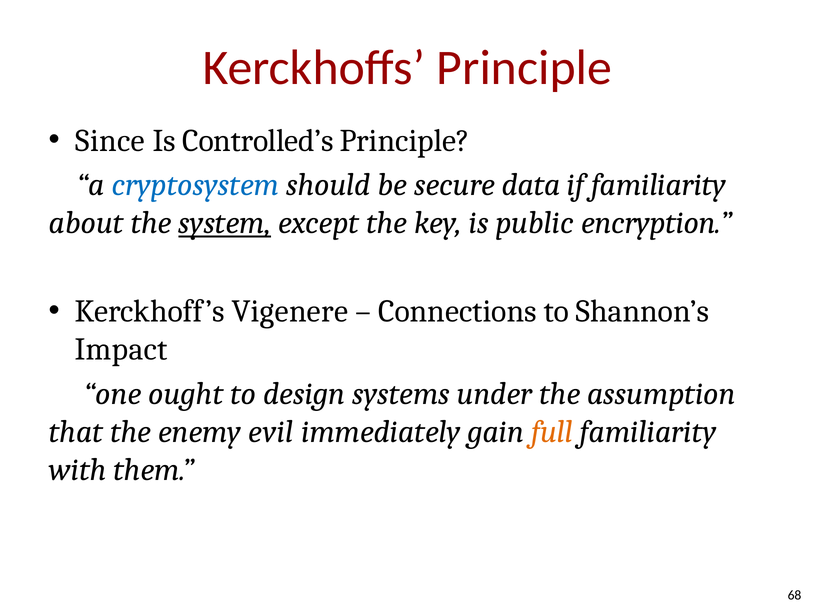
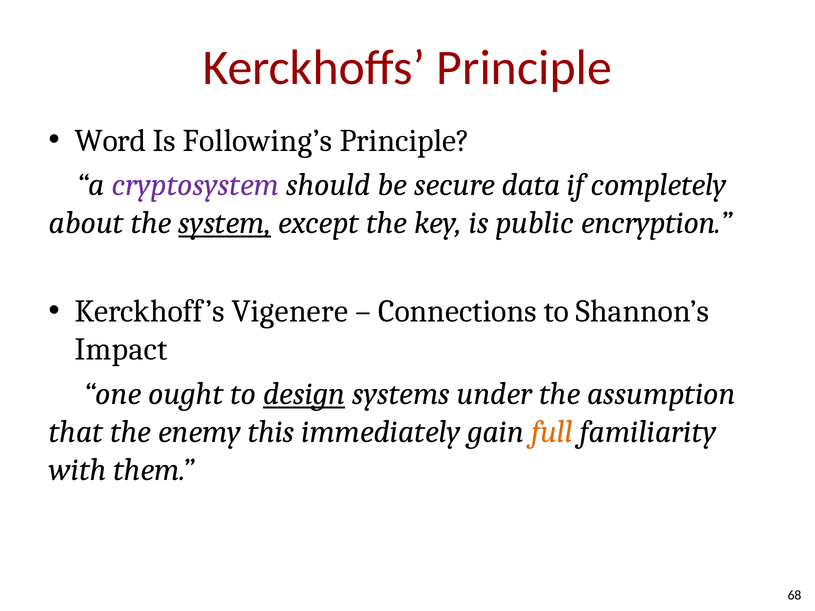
Since: Since -> Word
Controlled’s: Controlled’s -> Following’s
cryptosystem colour: blue -> purple
if familiarity: familiarity -> completely
design underline: none -> present
evil: evil -> this
